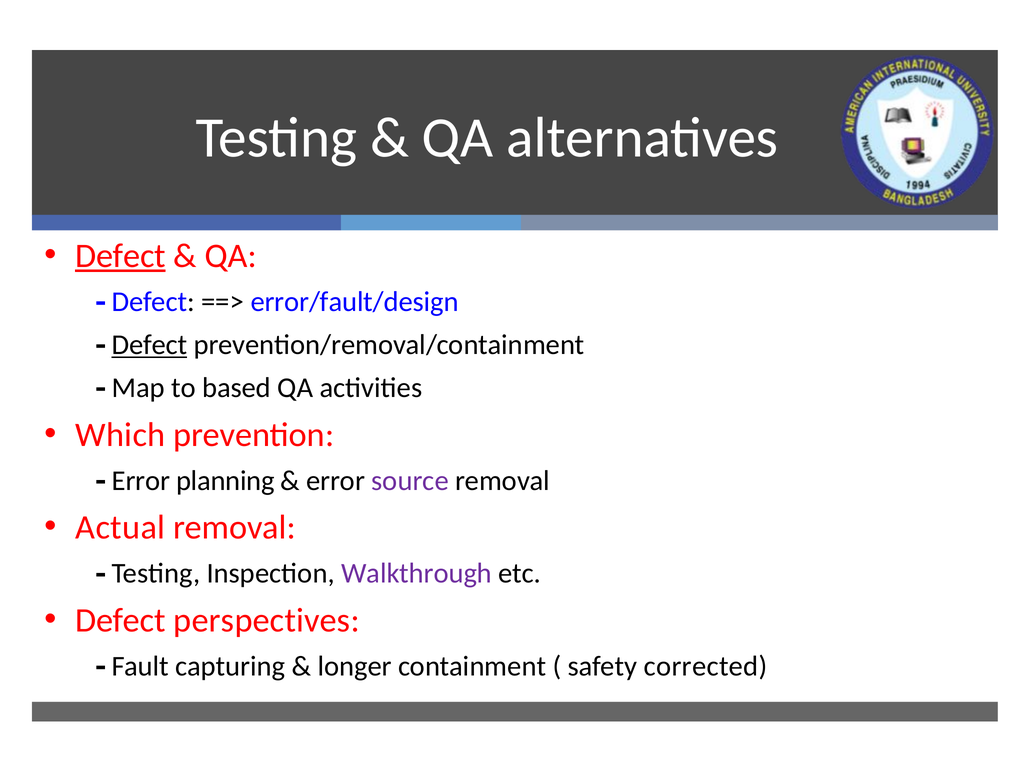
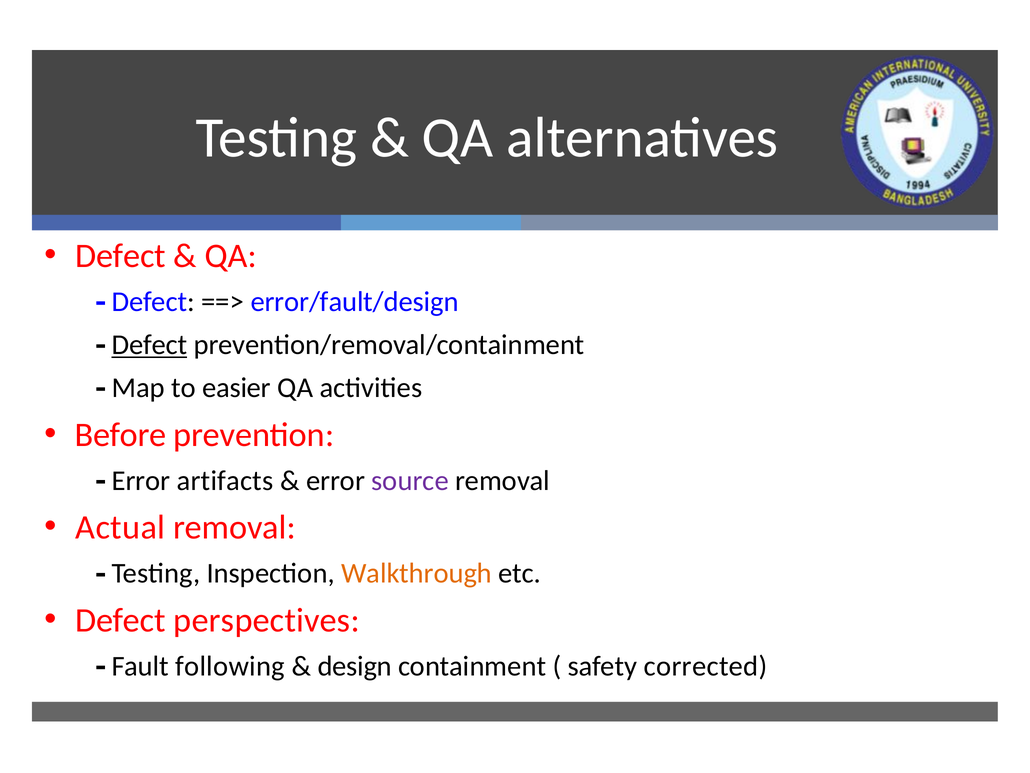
Defect at (121, 256) underline: present -> none
based: based -> easier
Which: Which -> Before
planning: planning -> artifacts
Walkthrough colour: purple -> orange
capturing: capturing -> following
longer: longer -> design
